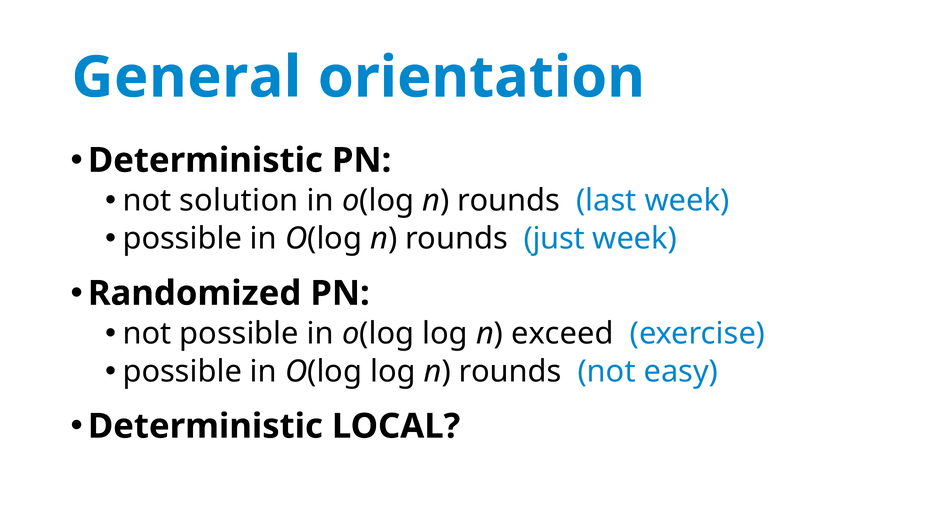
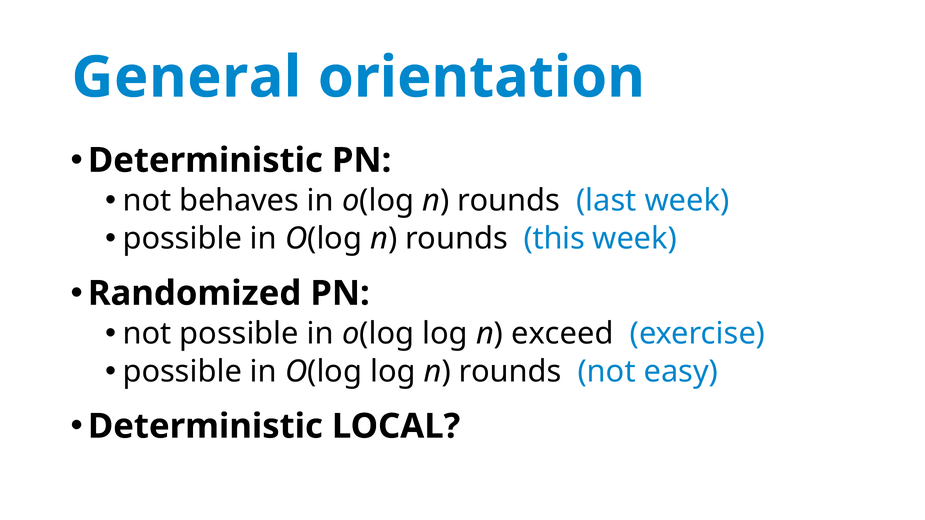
solution: solution -> behaves
just: just -> this
